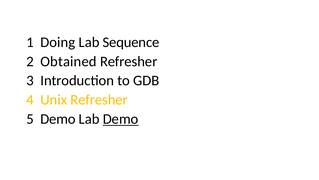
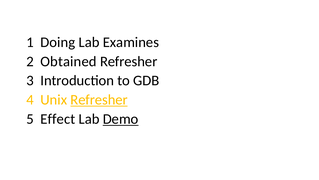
Sequence: Sequence -> Examines
Refresher at (99, 100) underline: none -> present
5 Demo: Demo -> Effect
